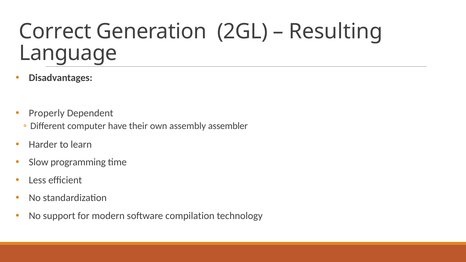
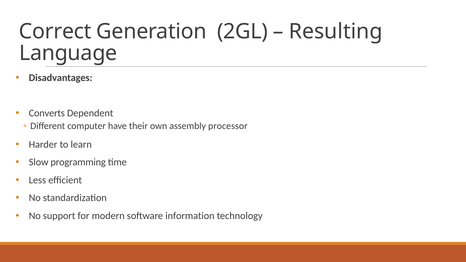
Properly: Properly -> Converts
assembler: assembler -> processor
compilation: compilation -> information
